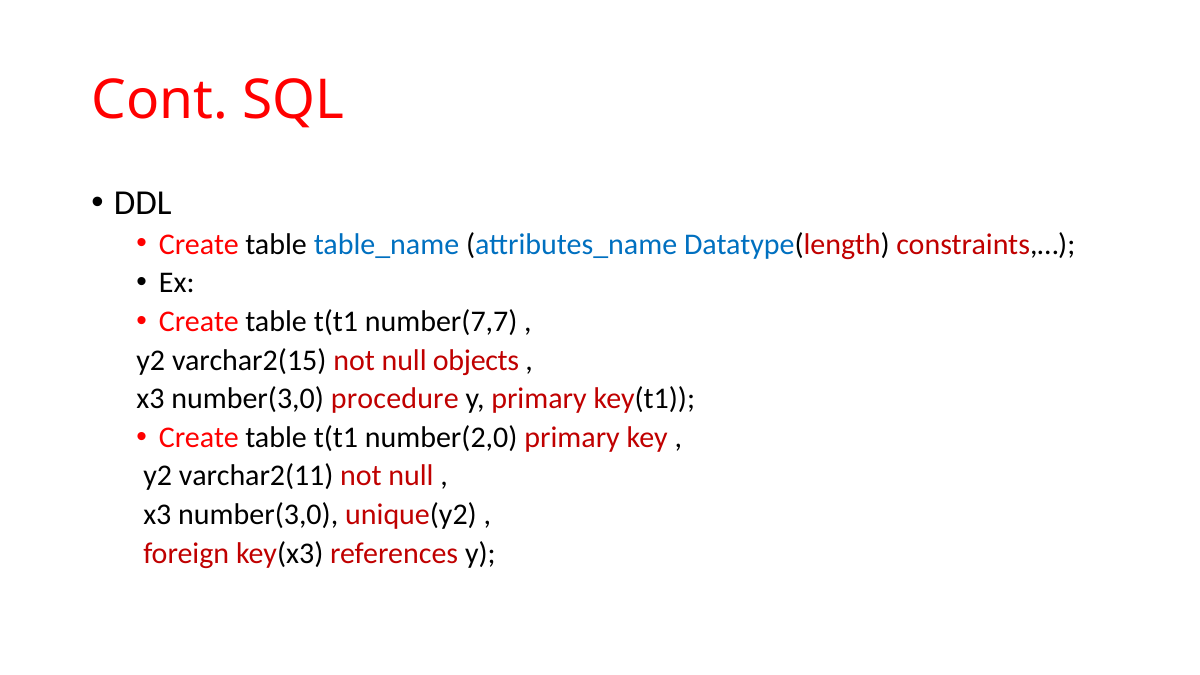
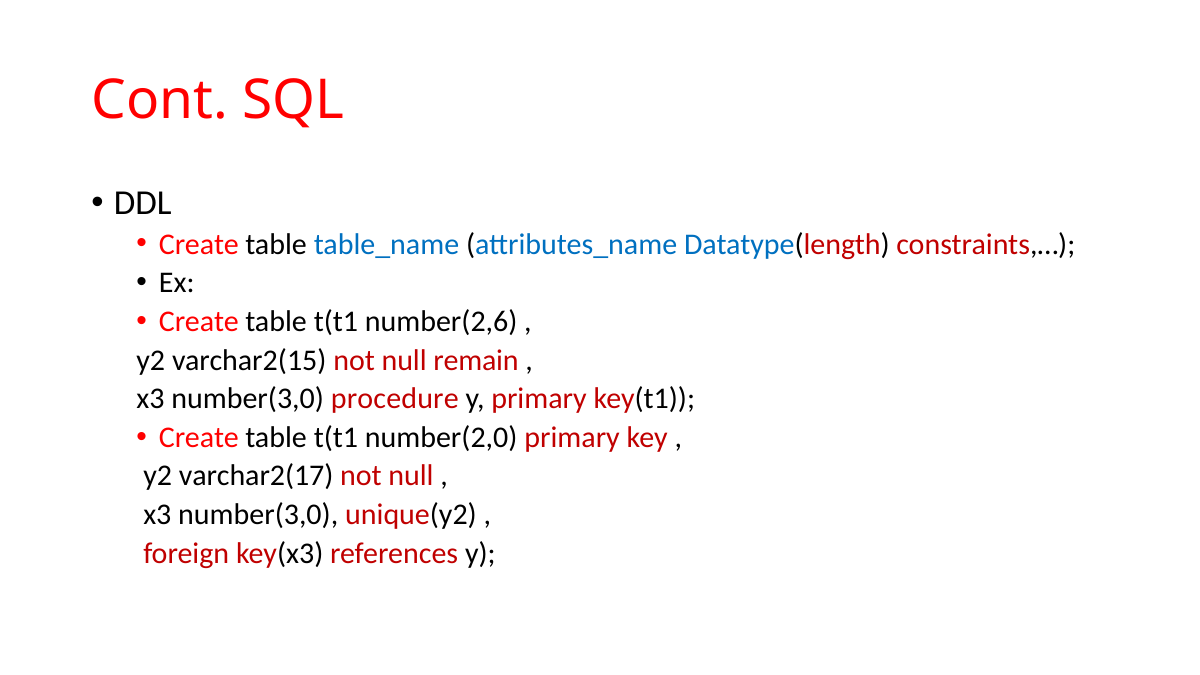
number(7,7: number(7,7 -> number(2,6
objects: objects -> remain
varchar2(11: varchar2(11 -> varchar2(17
